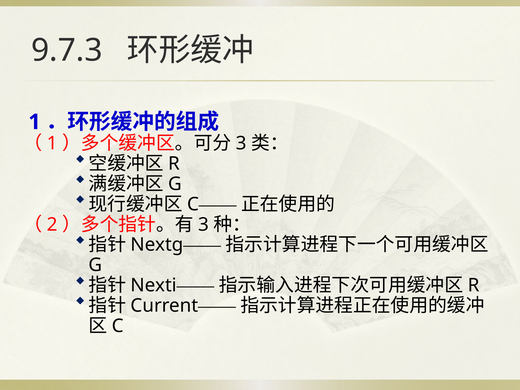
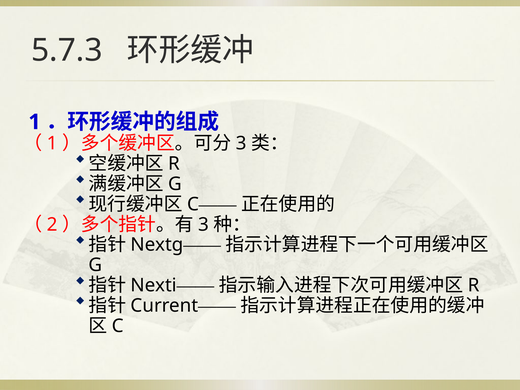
9.7.3: 9.7.3 -> 5.7.3
